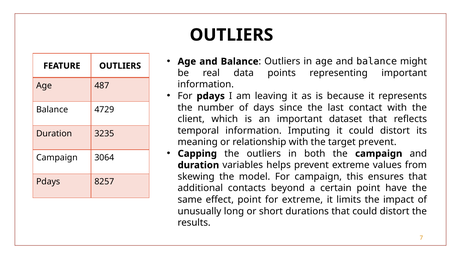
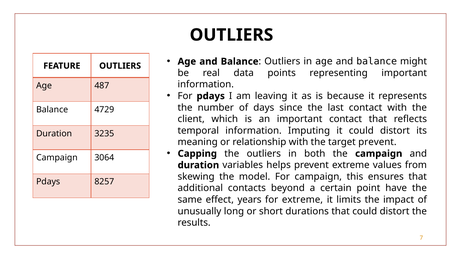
important dataset: dataset -> contact
effect point: point -> years
